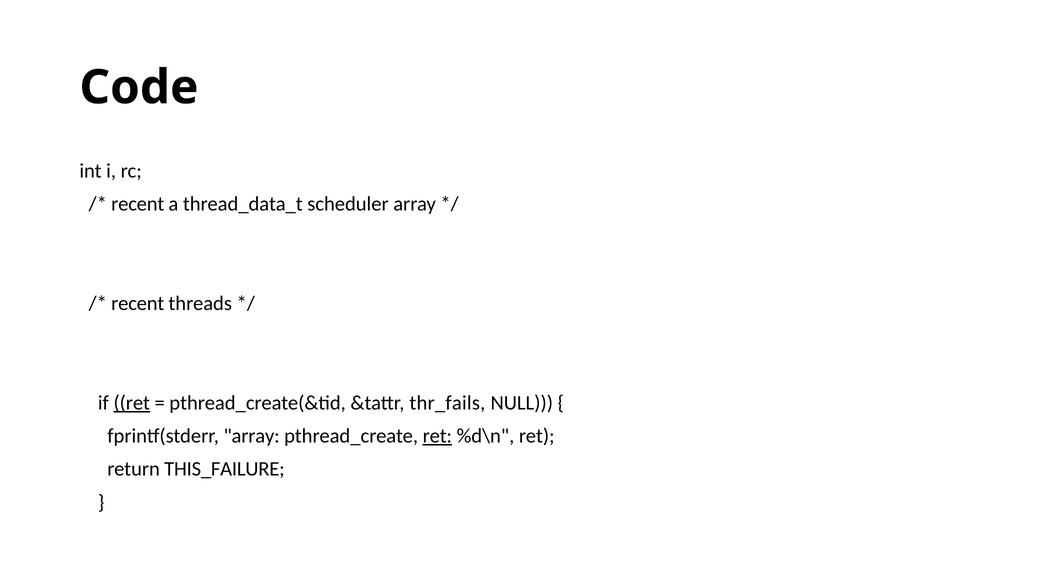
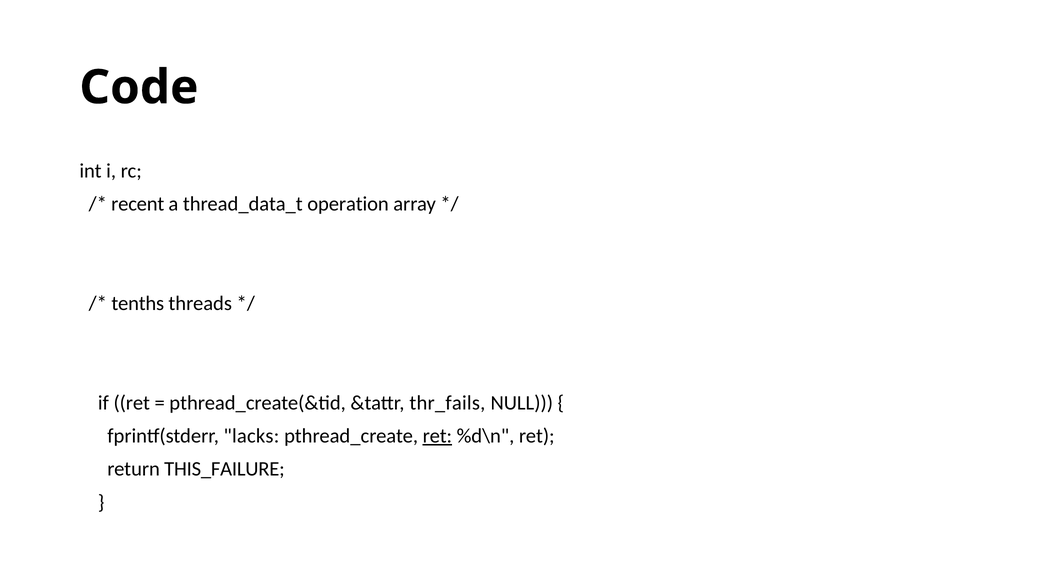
scheduler: scheduler -> operation
recent at (138, 303): recent -> tenths
ret at (132, 403) underline: present -> none
fprintf(stderr array: array -> lacks
